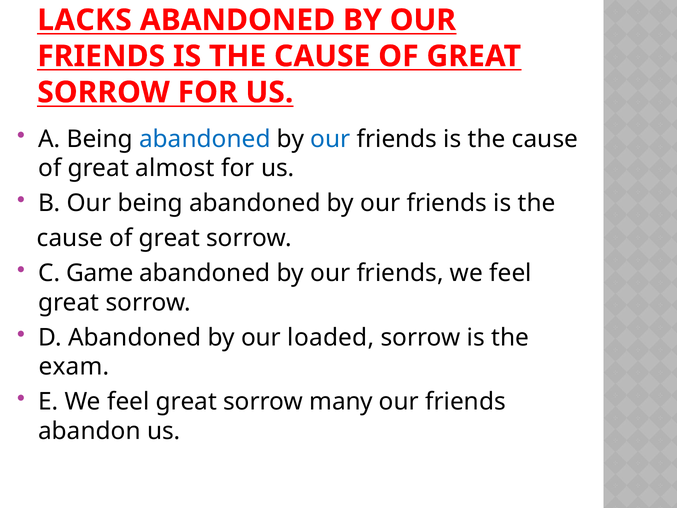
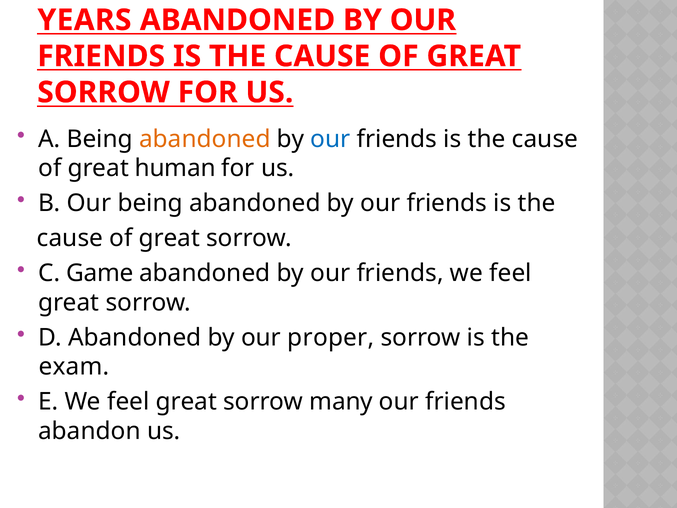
LACKS: LACKS -> YEARS
abandoned at (205, 139) colour: blue -> orange
almost: almost -> human
loaded: loaded -> proper
